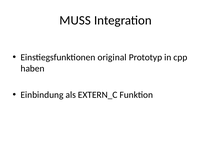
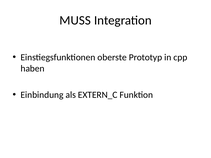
original: original -> oberste
